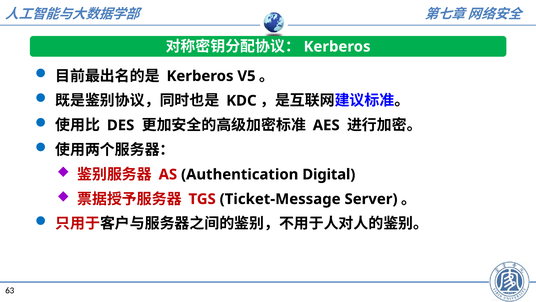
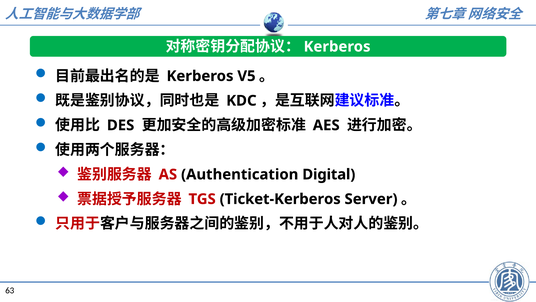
Ticket-Message: Ticket-Message -> Ticket-Kerberos
